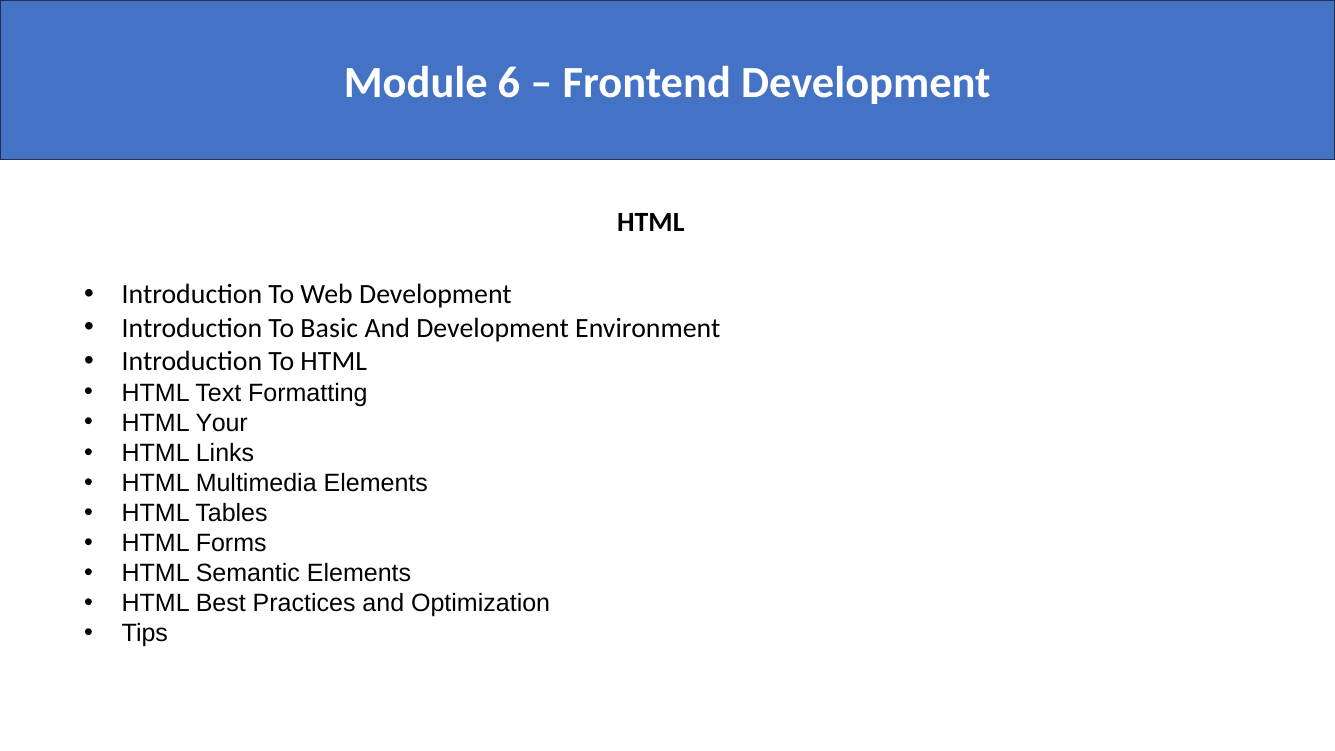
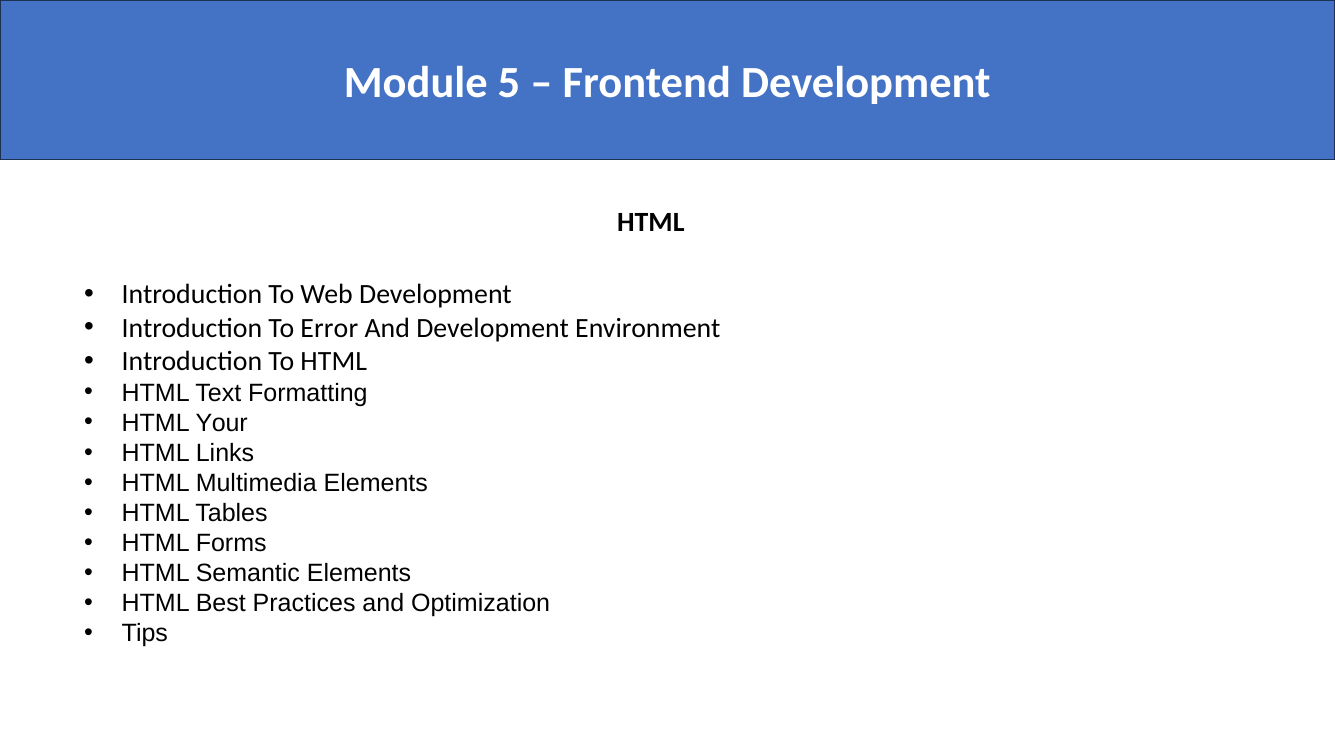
6: 6 -> 5
Basic: Basic -> Error
